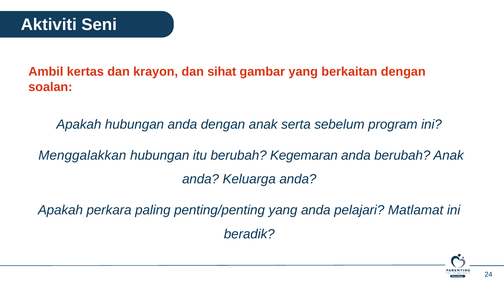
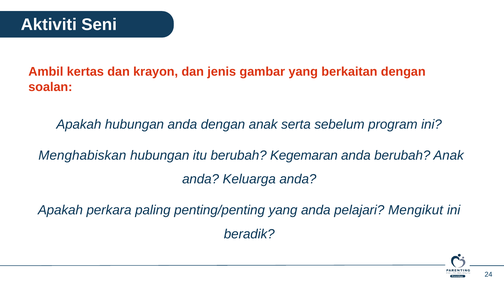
sihat: sihat -> jenis
Menggalakkan: Menggalakkan -> Menghabiskan
Matlamat: Matlamat -> Mengikut
